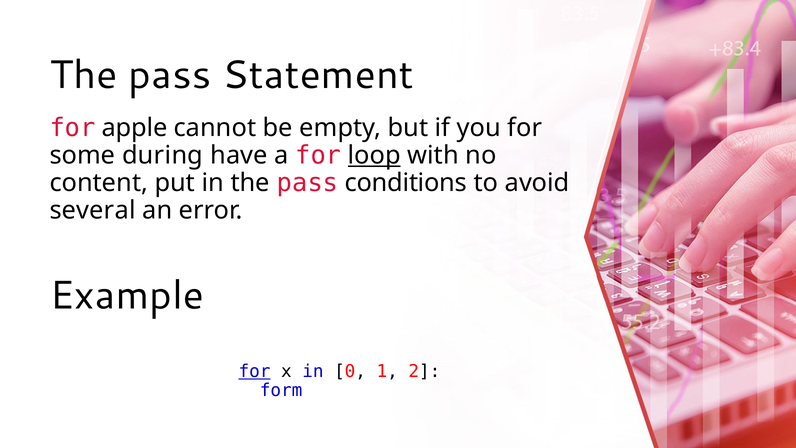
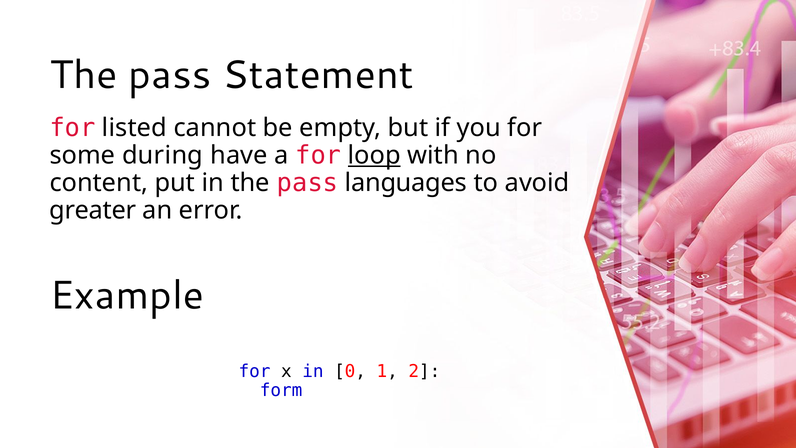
apple: apple -> listed
conditions: conditions -> languages
several: several -> greater
for at (255, 371) underline: present -> none
